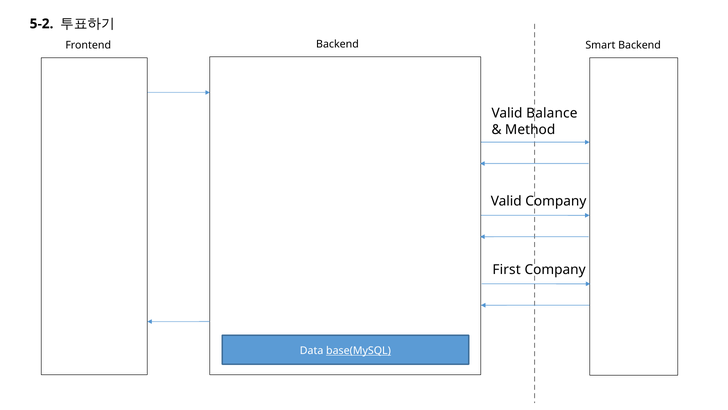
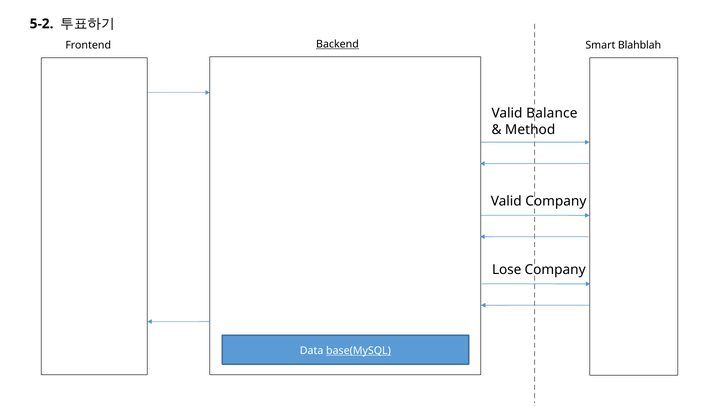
Backend at (337, 44) underline: none -> present
Smart Backend: Backend -> Blahblah
First: First -> Lose
